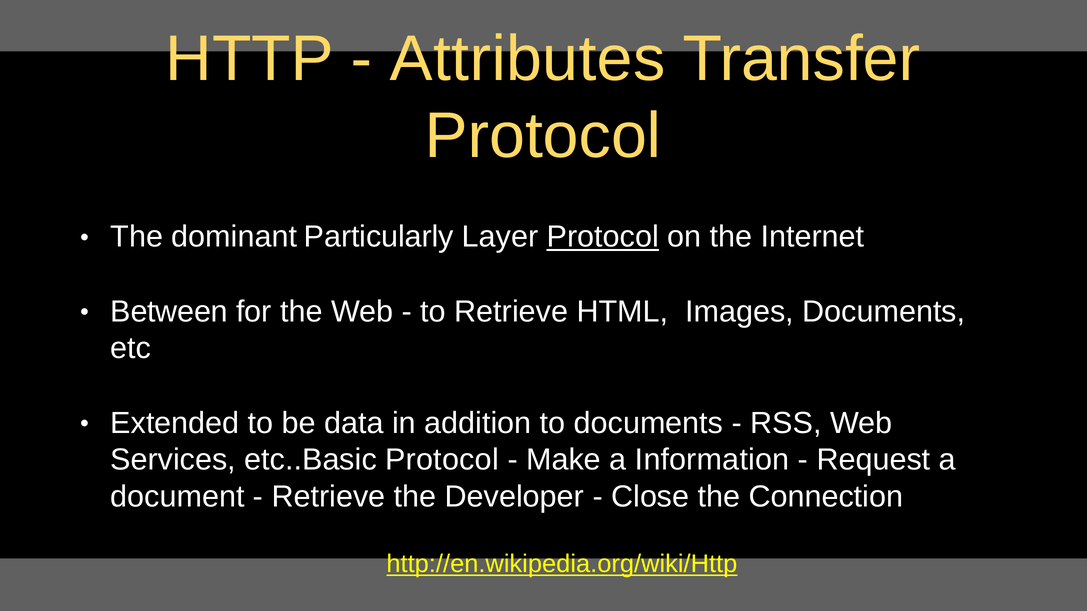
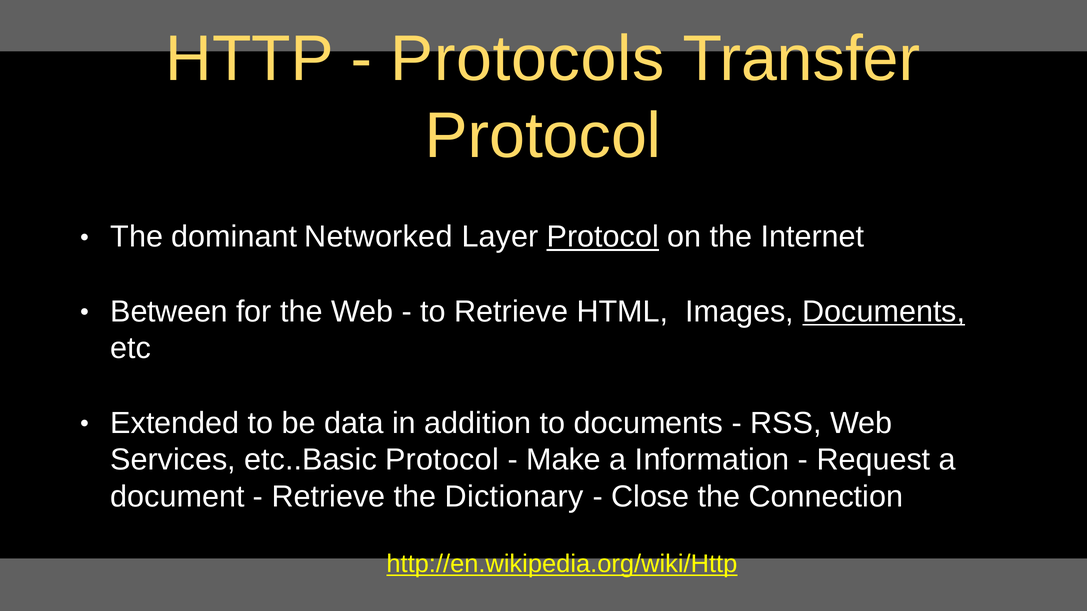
Attributes: Attributes -> Protocols
Particularly: Particularly -> Networked
Documents at (884, 312) underline: none -> present
Developer: Developer -> Dictionary
